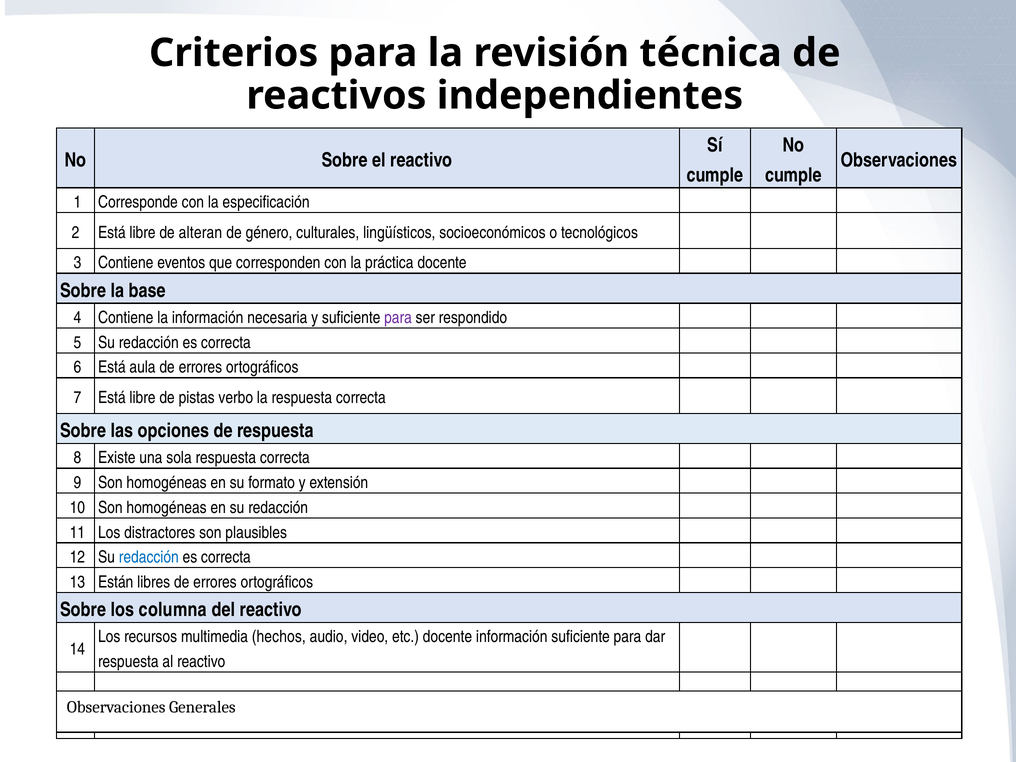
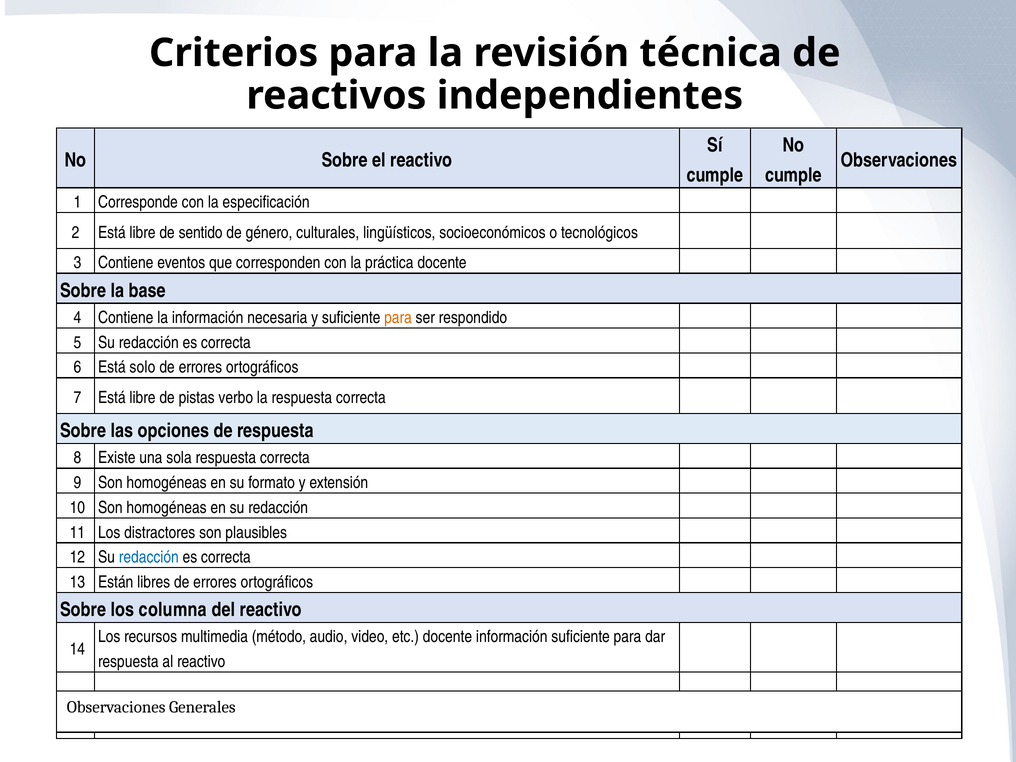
alteran: alteran -> sentido
para at (398, 318) colour: purple -> orange
aula: aula -> solo
hechos: hechos -> método
